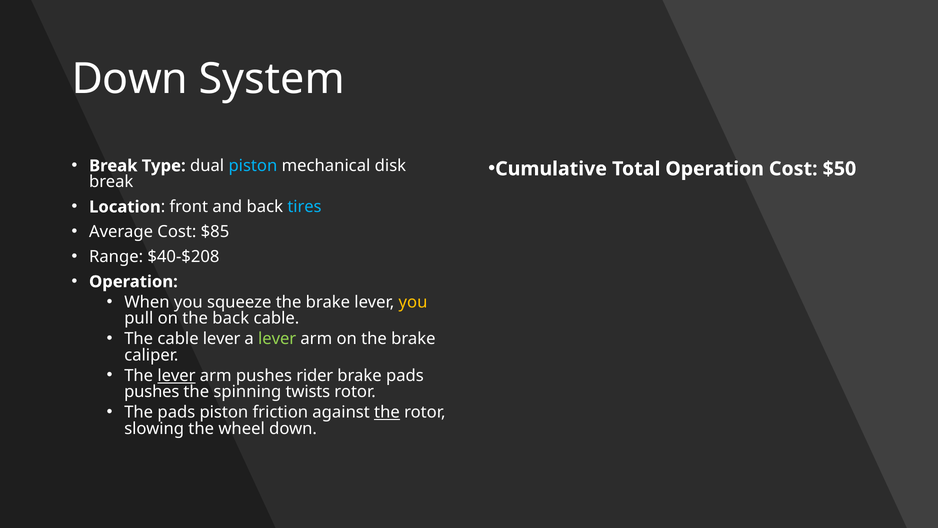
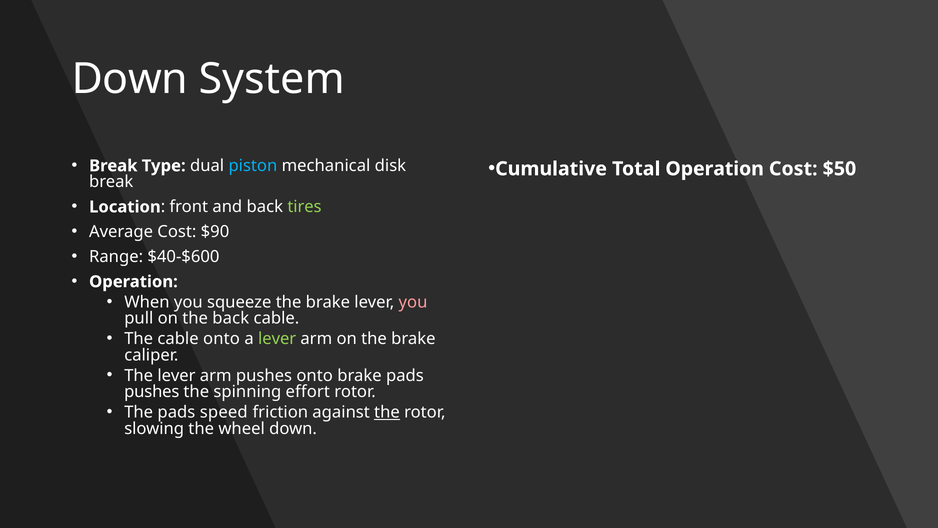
tires colour: light blue -> light green
$85: $85 -> $90
$40-$208: $40-$208 -> $40-$600
you at (413, 302) colour: yellow -> pink
cable lever: lever -> onto
lever at (176, 375) underline: present -> none
pushes rider: rider -> onto
twists: twists -> effort
pads piston: piston -> speed
